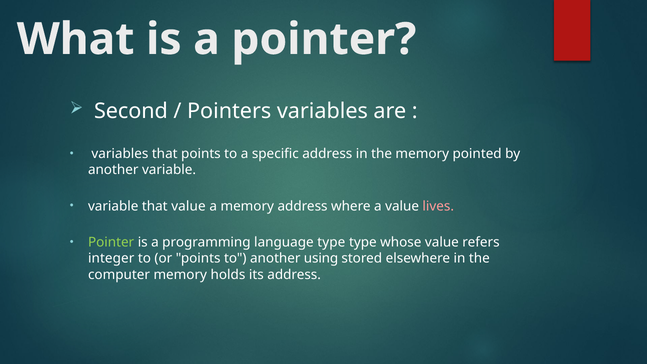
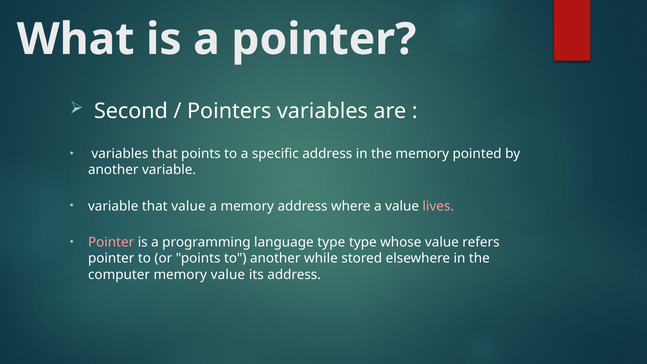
Pointer at (111, 242) colour: light green -> pink
integer at (111, 258): integer -> pointer
using: using -> while
memory holds: holds -> value
